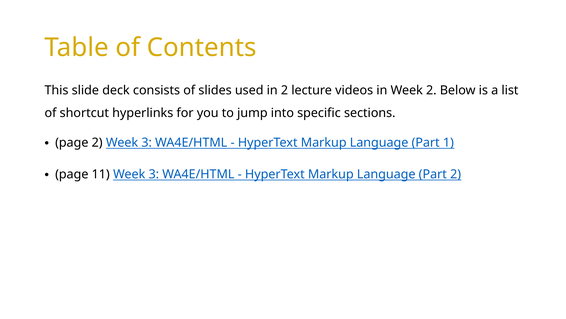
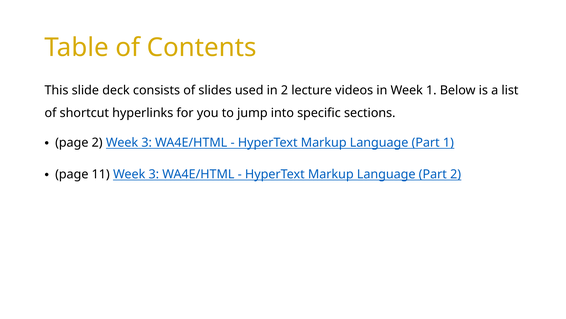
Week 2: 2 -> 1
